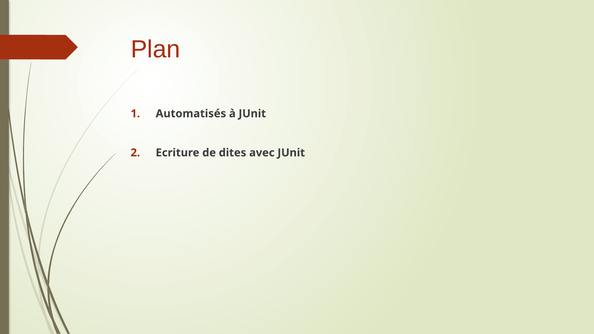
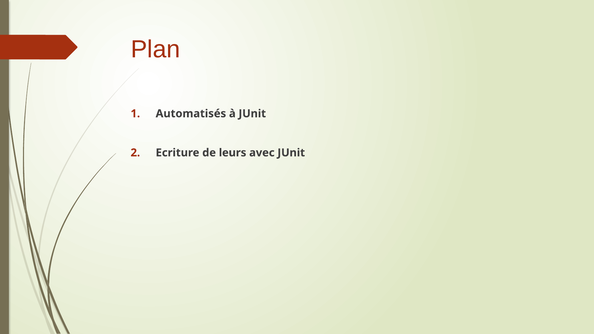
dites: dites -> leurs
